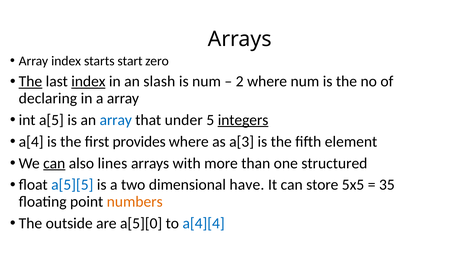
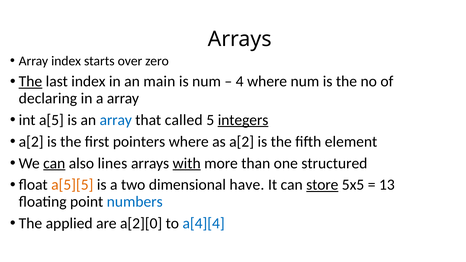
start: start -> over
index at (88, 82) underline: present -> none
slash: slash -> main
2: 2 -> 4
under: under -> called
a[4 at (31, 142): a[4 -> a[2
provides: provides -> pointers
as a[3: a[3 -> a[2
with underline: none -> present
a[5][5 colour: blue -> orange
store underline: none -> present
35: 35 -> 13
numbers colour: orange -> blue
outside: outside -> applied
a[5][0: a[5][0 -> a[2][0
